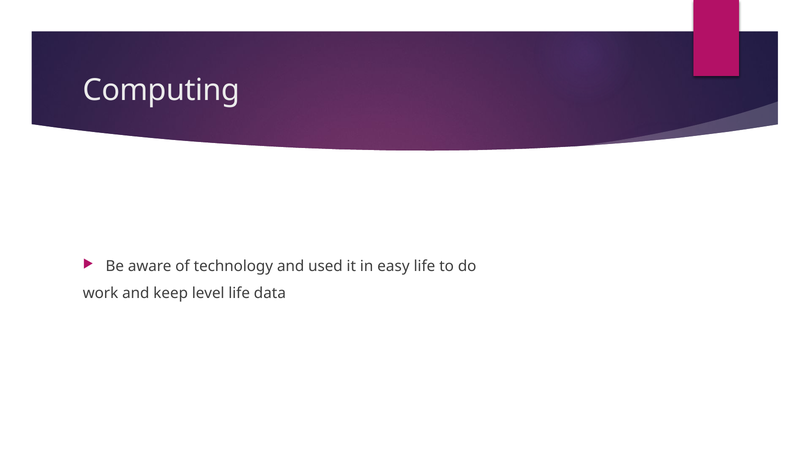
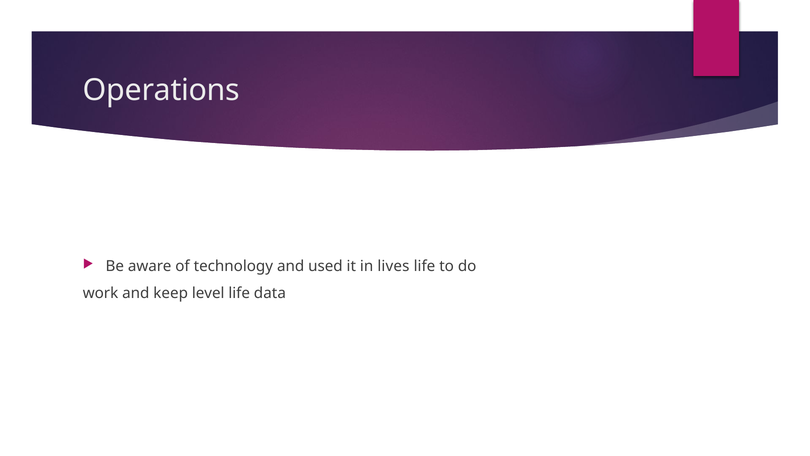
Computing: Computing -> Operations
easy: easy -> lives
